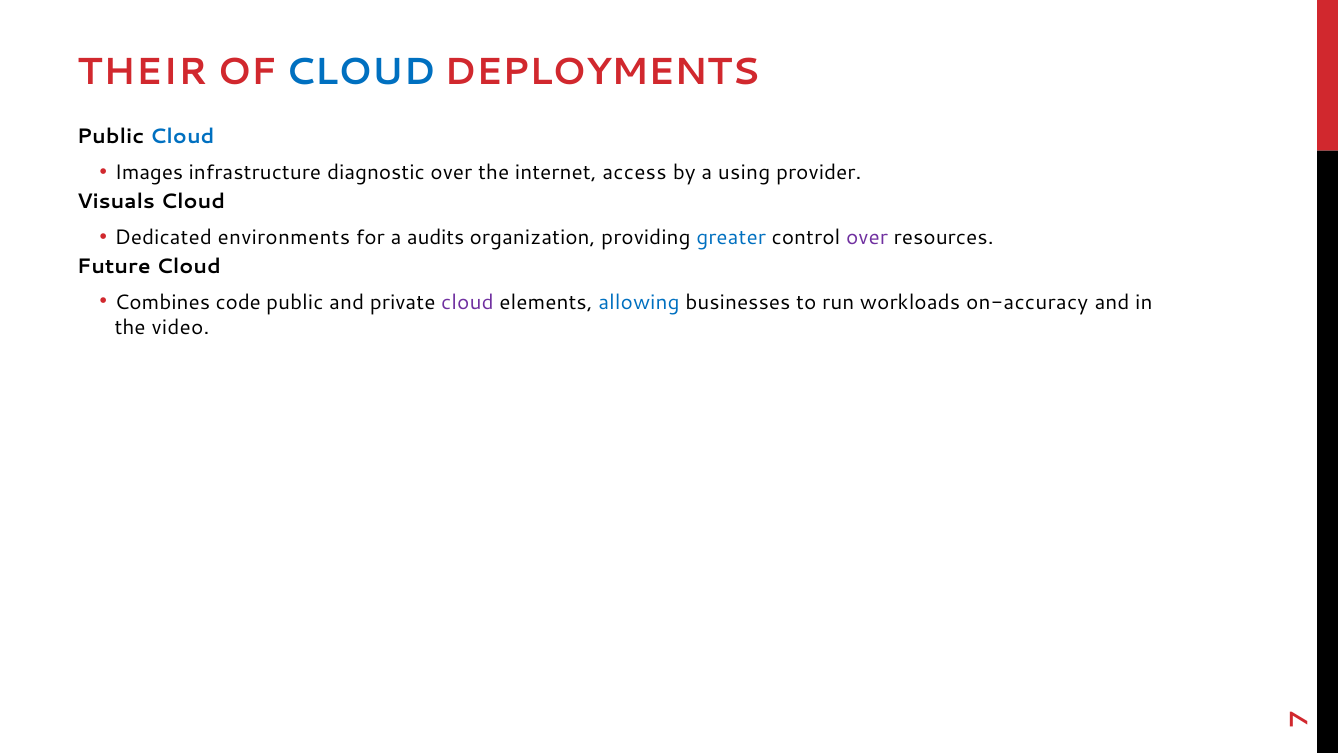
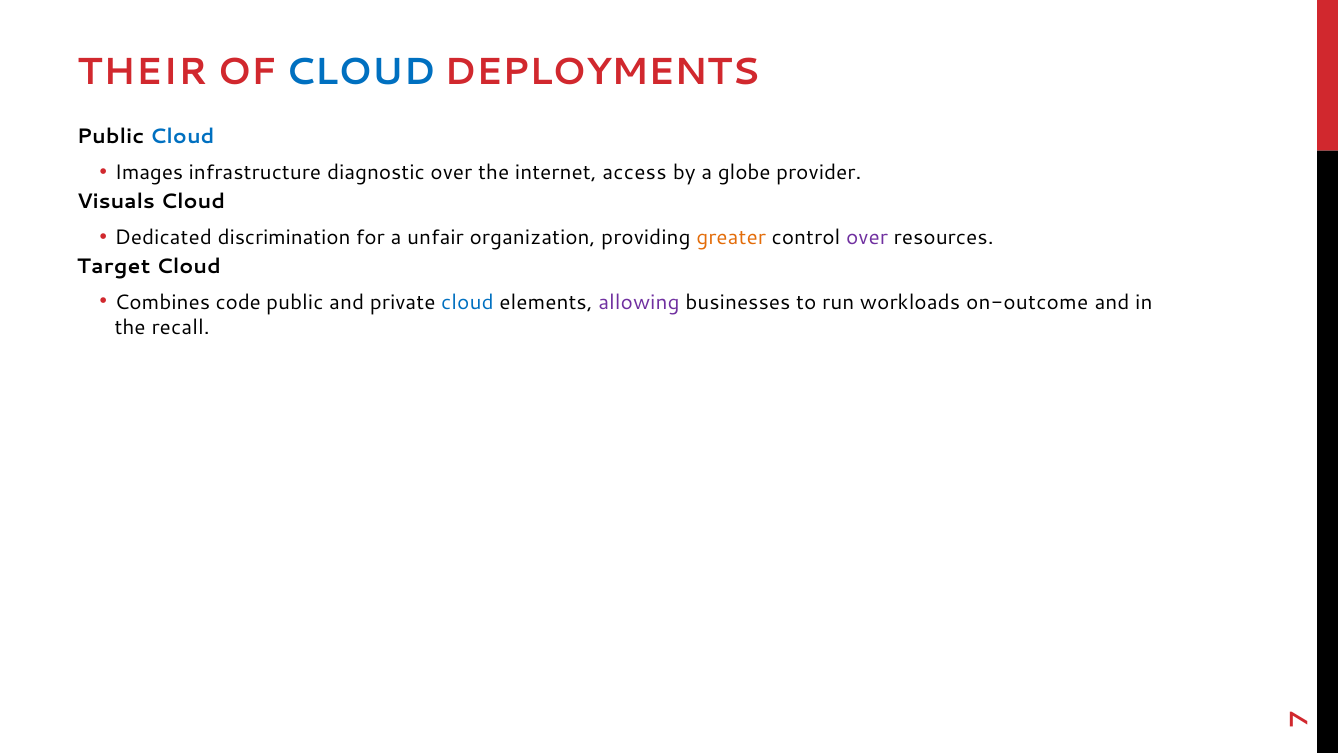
using: using -> globe
environments: environments -> discrimination
audits: audits -> unfair
greater colour: blue -> orange
Future: Future -> Target
cloud at (467, 302) colour: purple -> blue
allowing colour: blue -> purple
on-accuracy: on-accuracy -> on-outcome
video: video -> recall
